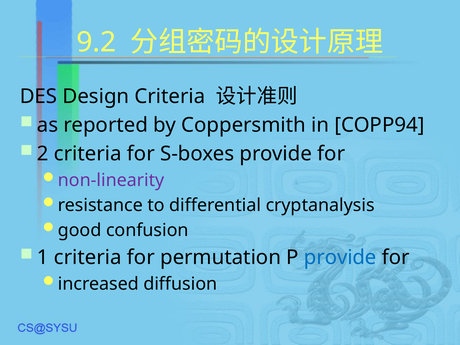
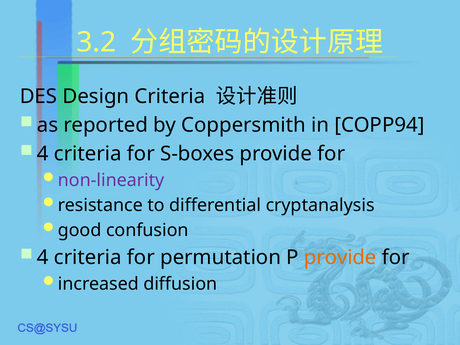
9.2: 9.2 -> 3.2
2 at (43, 154): 2 -> 4
1 at (43, 258): 1 -> 4
provide at (340, 258) colour: blue -> orange
